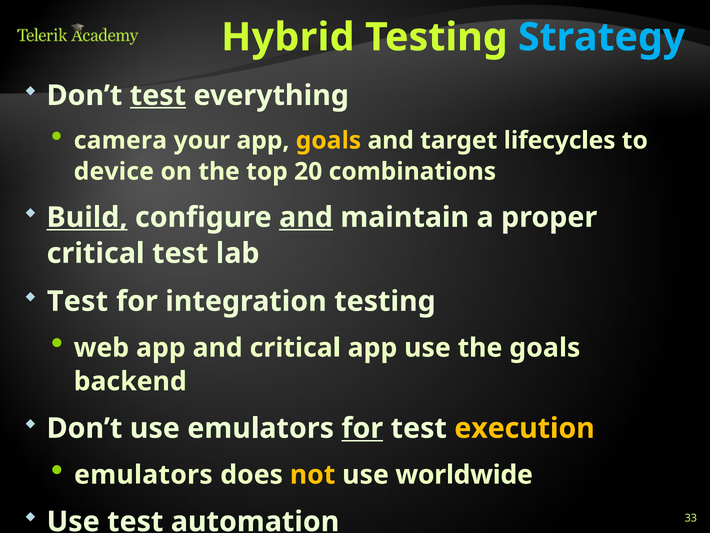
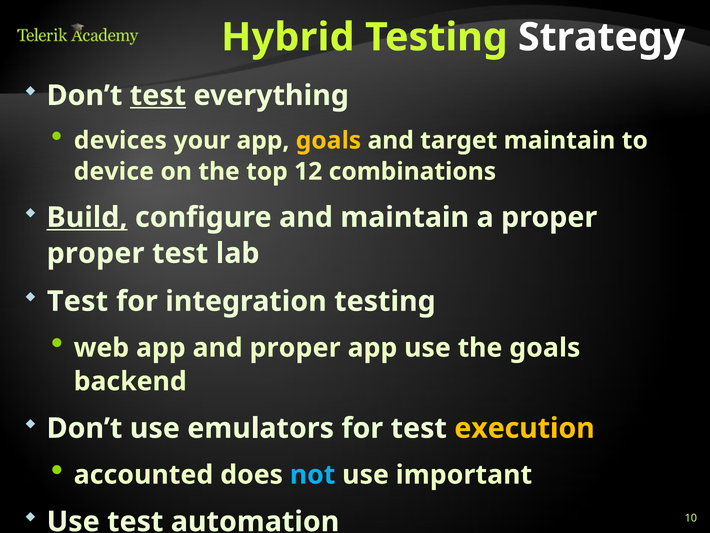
Strategy colour: light blue -> white
camera: camera -> devices
target lifecycles: lifecycles -> maintain
20: 20 -> 12
and at (306, 217) underline: present -> none
critical at (96, 253): critical -> proper
and critical: critical -> proper
for at (362, 428) underline: present -> none
emulators at (143, 474): emulators -> accounted
not colour: yellow -> light blue
worldwide: worldwide -> important
33: 33 -> 10
